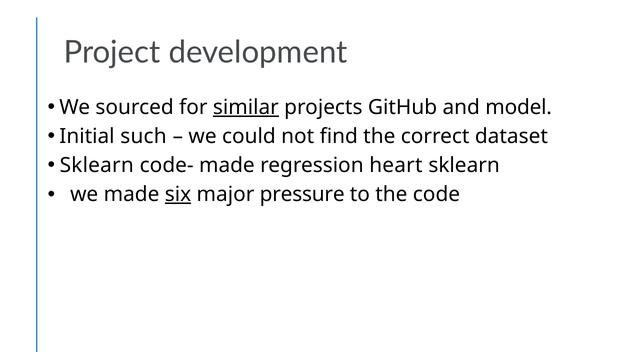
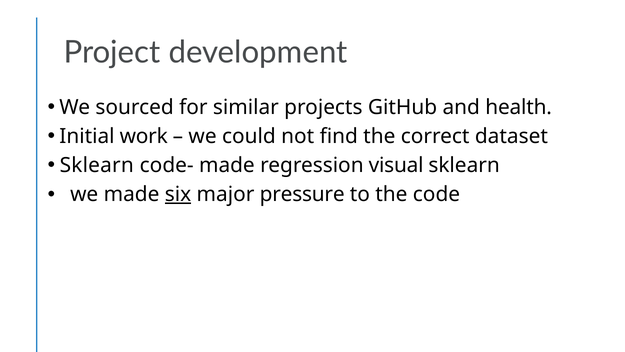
similar underline: present -> none
model: model -> health
such: such -> work
heart: heart -> visual
